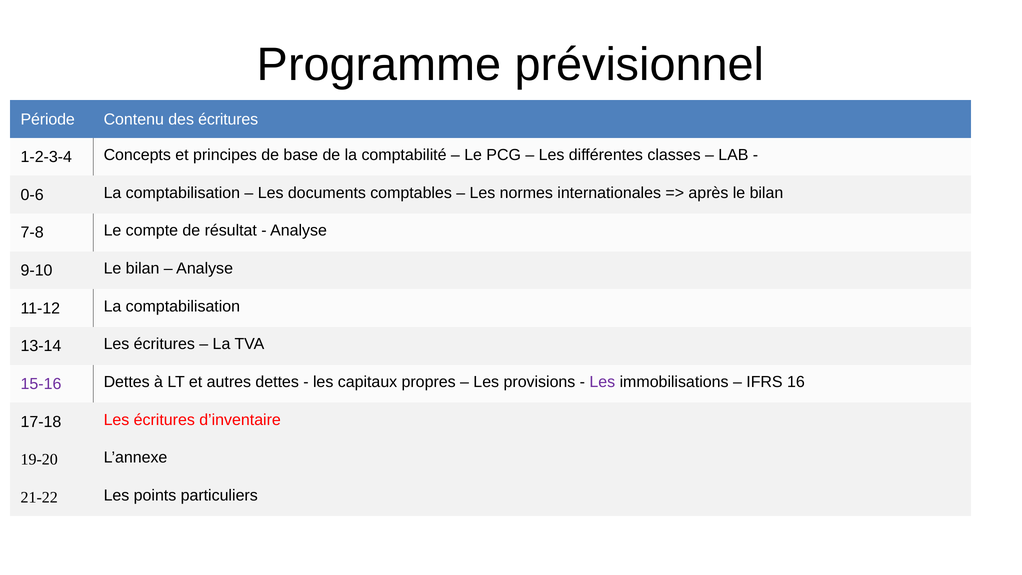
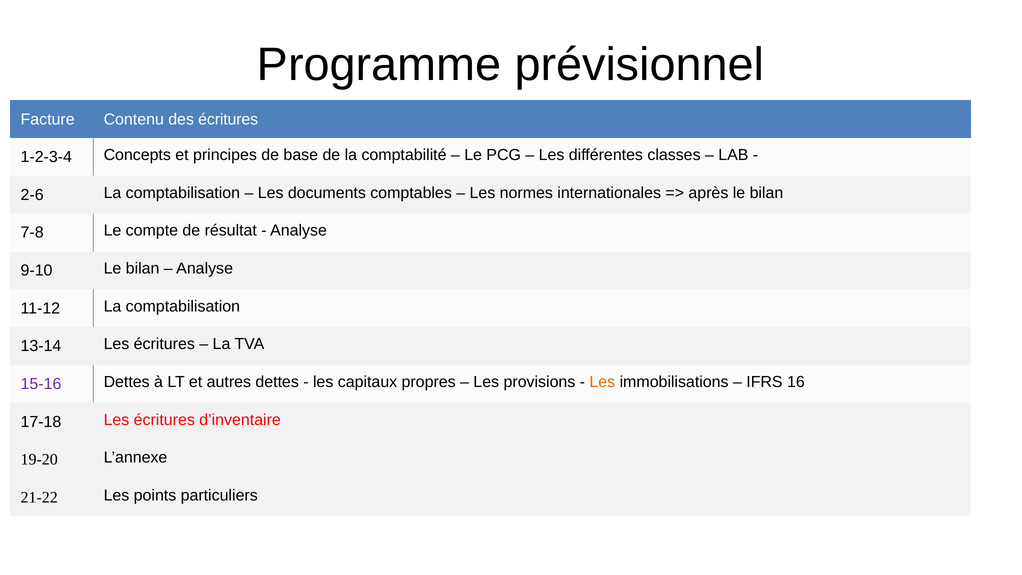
Période: Période -> Facture
0-6: 0-6 -> 2-6
Les at (602, 382) colour: purple -> orange
